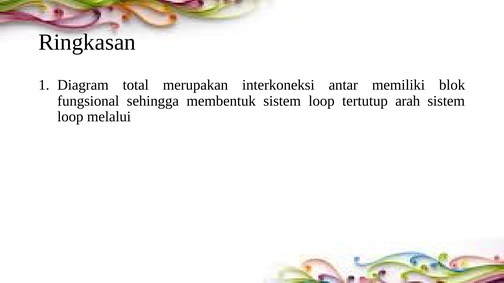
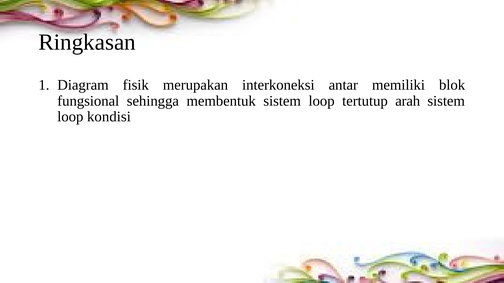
total: total -> fisik
melalui: melalui -> kondisi
